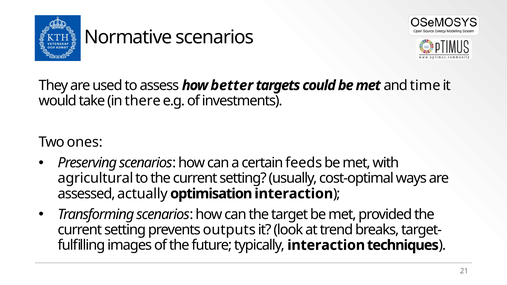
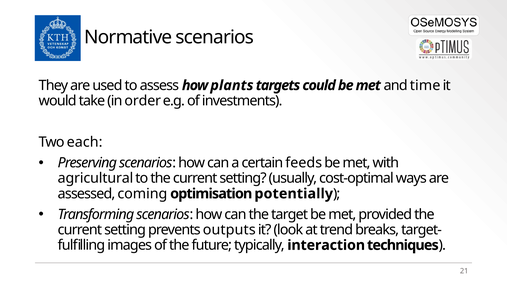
better: better -> plants
there: there -> order
ones: ones -> each
actually: actually -> coming
optimisation interaction: interaction -> potentially
